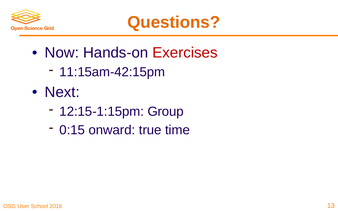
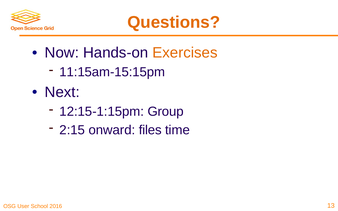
Exercises colour: red -> orange
11:15am-42:15pm: 11:15am-42:15pm -> 11:15am-15:15pm
0:15: 0:15 -> 2:15
true: true -> files
